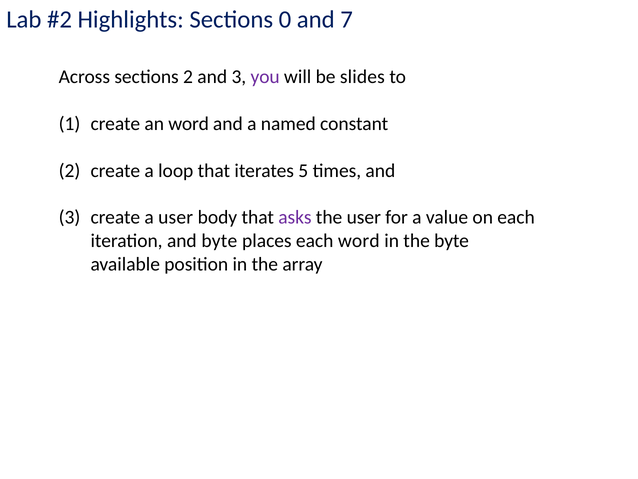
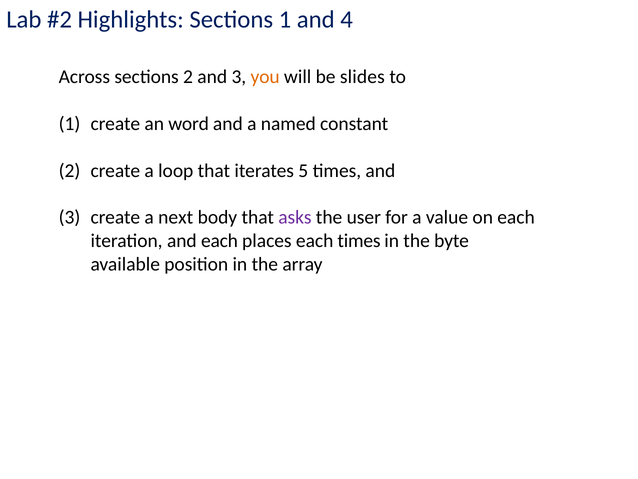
Sections 0: 0 -> 1
7: 7 -> 4
you colour: purple -> orange
a user: user -> next
and byte: byte -> each
each word: word -> times
